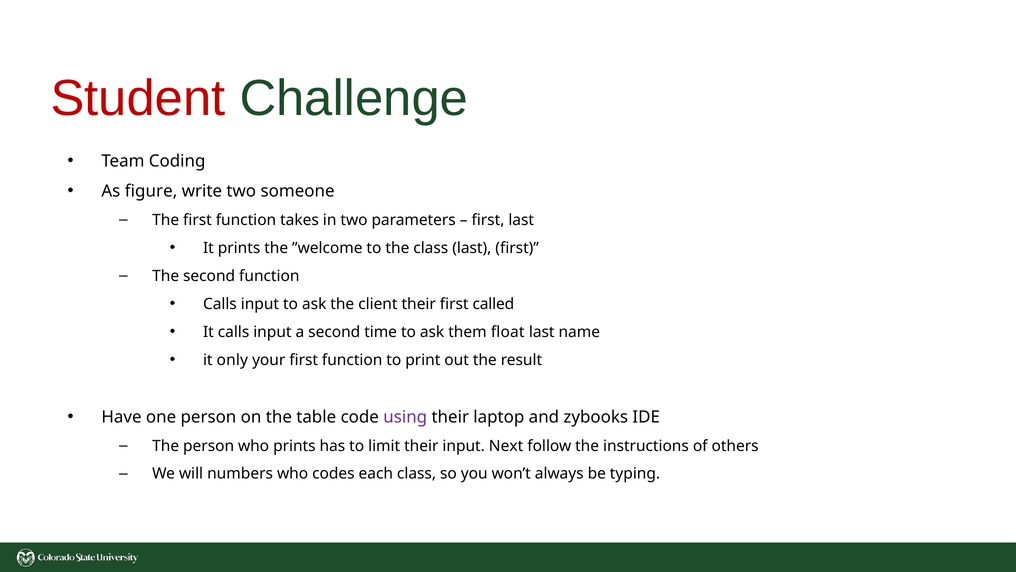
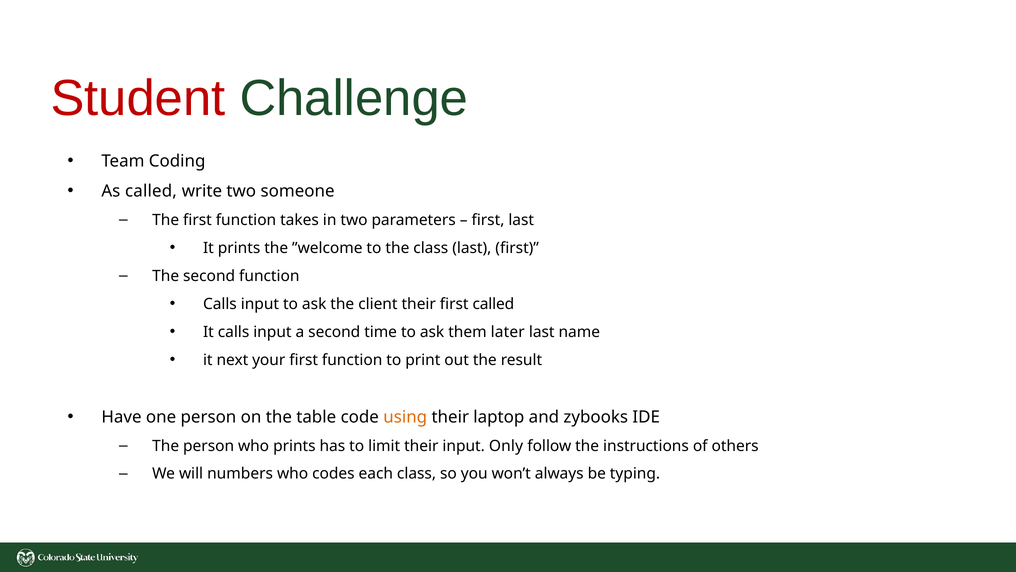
As figure: figure -> called
float: float -> later
only: only -> next
using colour: purple -> orange
Next: Next -> Only
